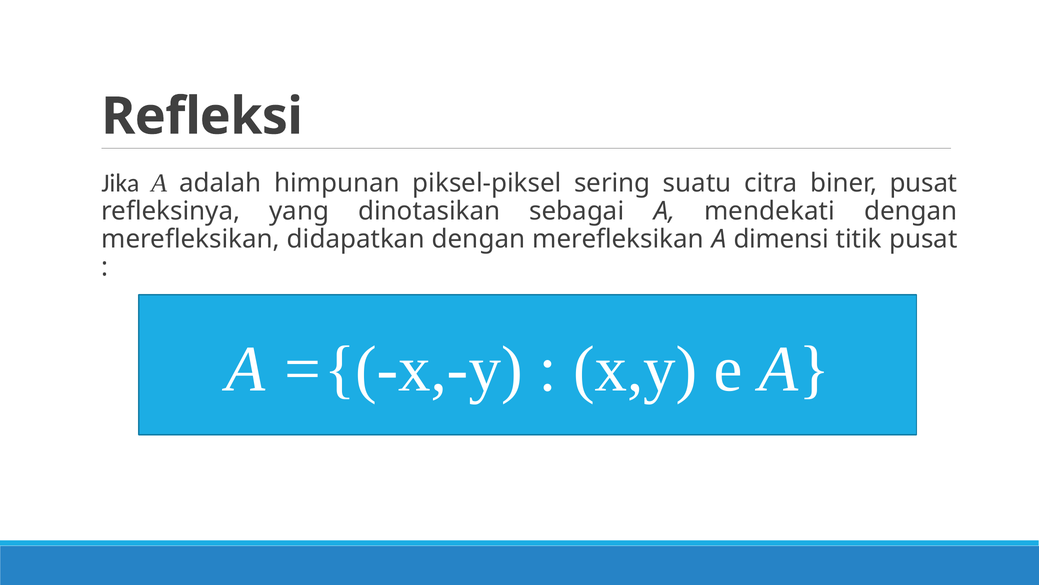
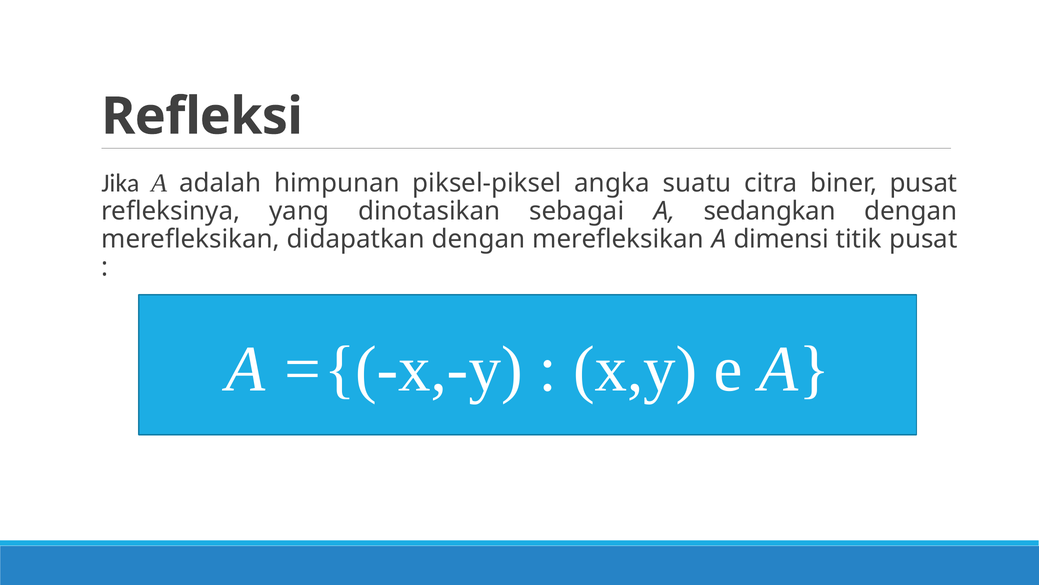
sering: sering -> angka
mendekati: mendekati -> sedangkan
